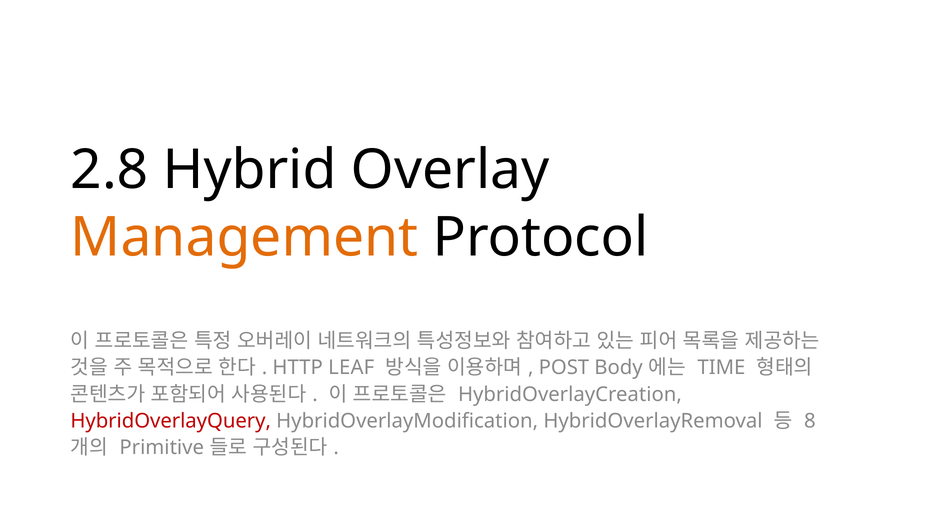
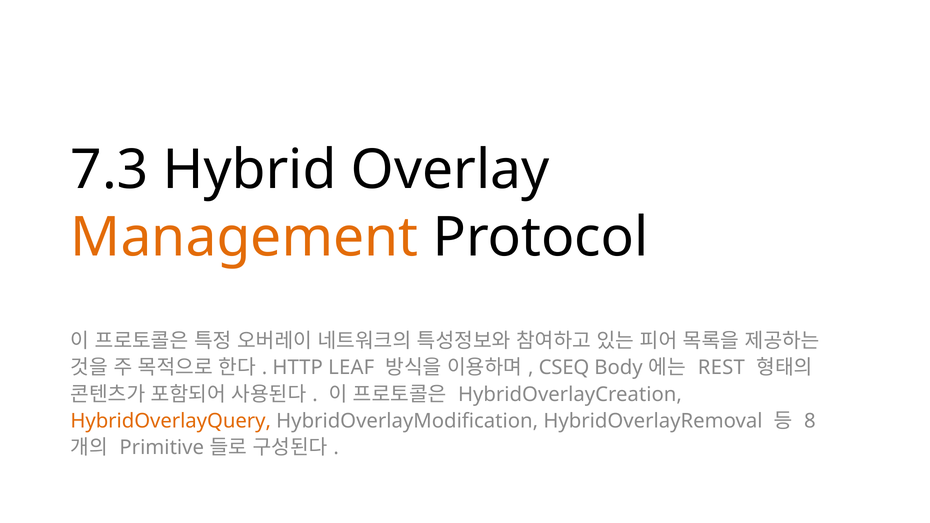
2.8: 2.8 -> 7.3
POST: POST -> CSEQ
TIME: TIME -> REST
HybridOverlayQuery colour: red -> orange
